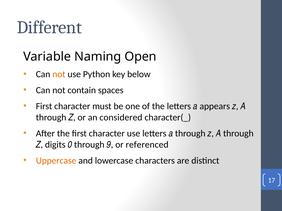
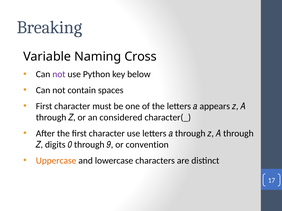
Different: Different -> Breaking
Open: Open -> Cross
not at (59, 74) colour: orange -> purple
referenced: referenced -> convention
